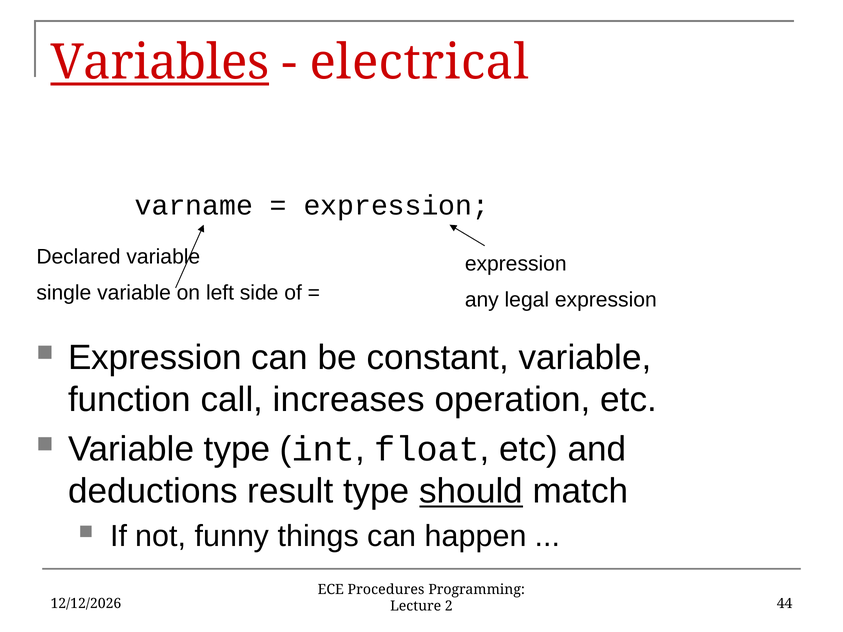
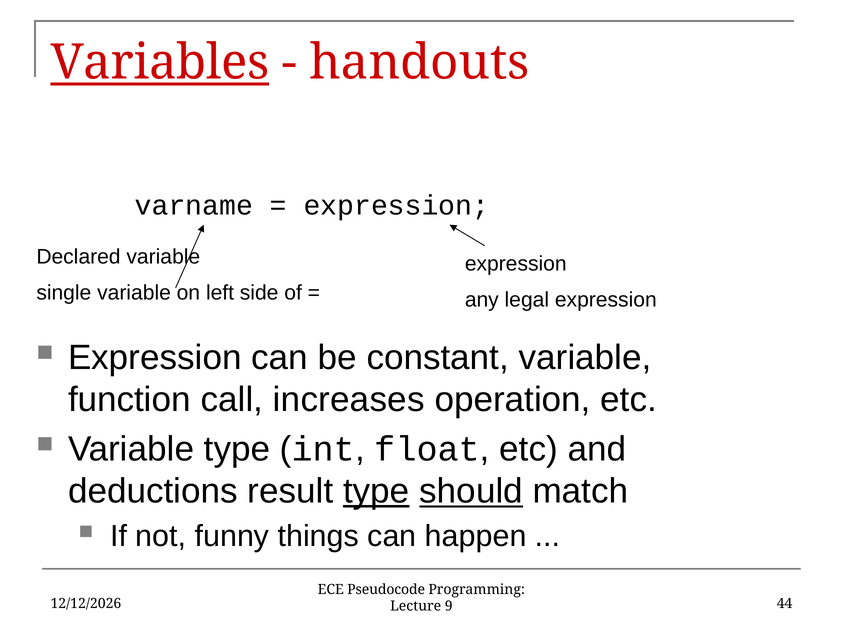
electrical: electrical -> handouts
type at (376, 491) underline: none -> present
Procedures: Procedures -> Pseudocode
2: 2 -> 9
